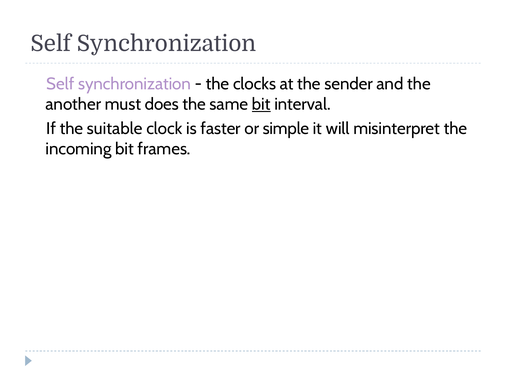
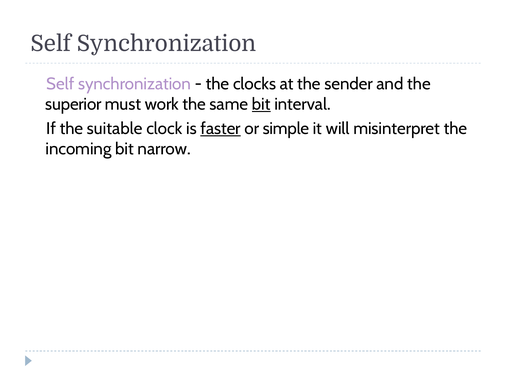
another: another -> superior
does: does -> work
faster underline: none -> present
frames: frames -> narrow
